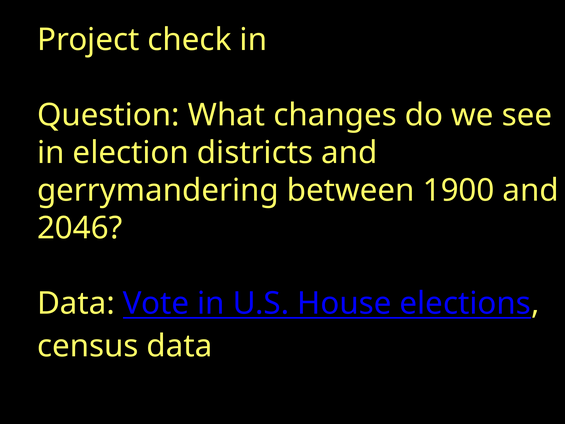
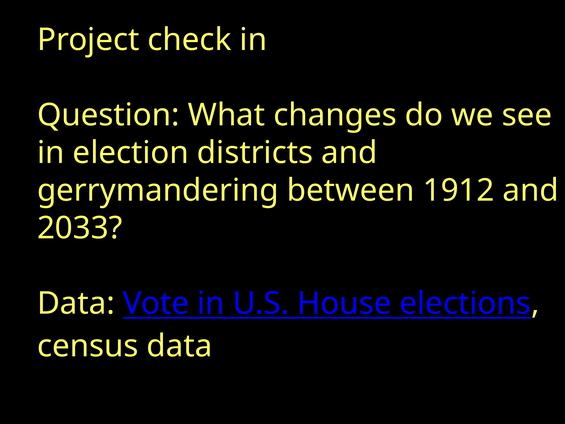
1900: 1900 -> 1912
2046: 2046 -> 2033
